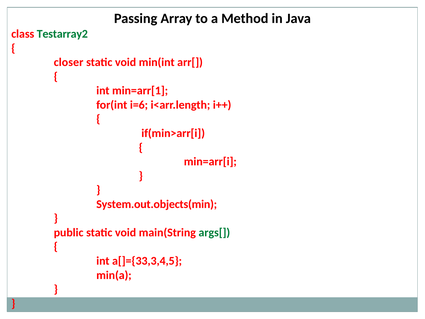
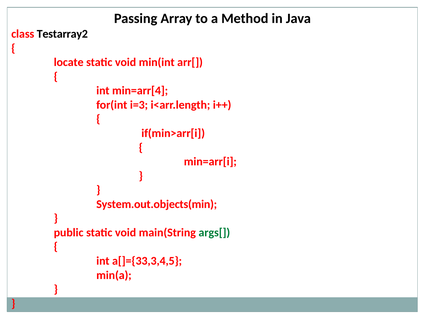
Testarray2 colour: green -> black
closer: closer -> locate
min=arr[1: min=arr[1 -> min=arr[4
i=6: i=6 -> i=3
